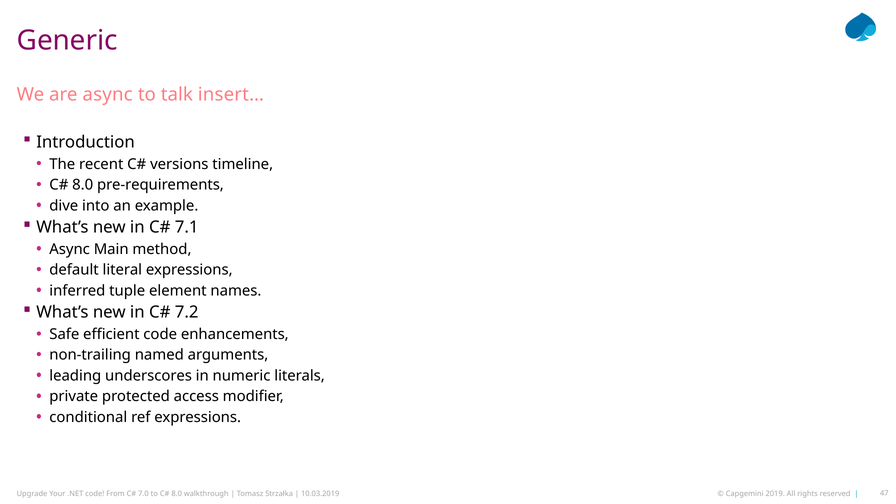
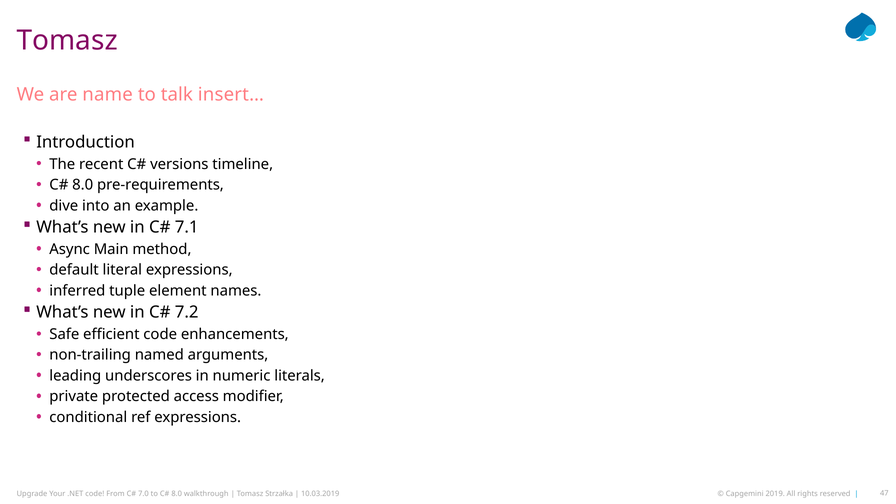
Generic at (67, 40): Generic -> Tomasz
are async: async -> name
